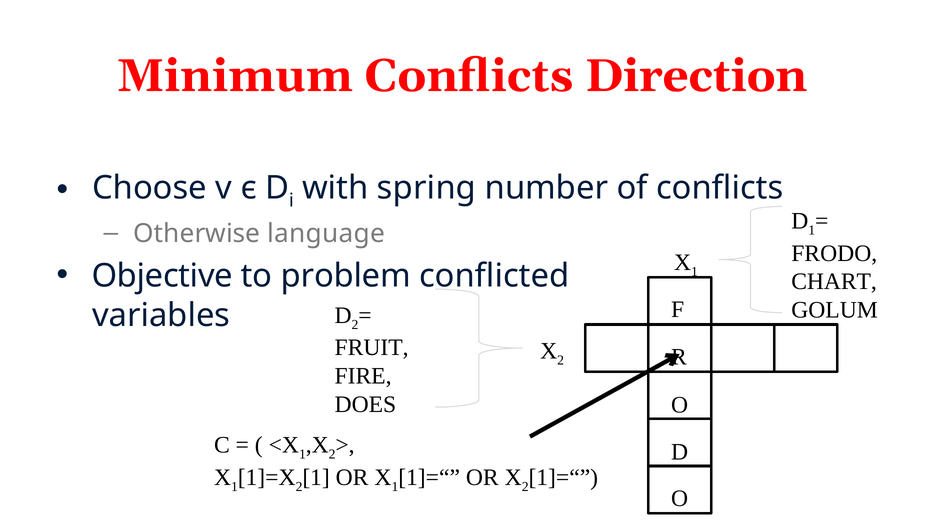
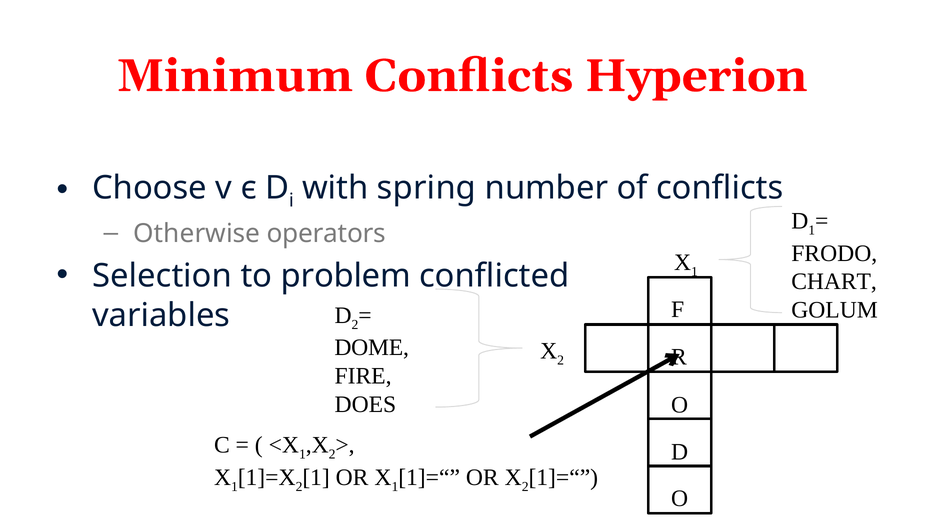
Direction: Direction -> Hyperion
language: language -> operators
Objective: Objective -> Selection
FRUIT: FRUIT -> DOME
